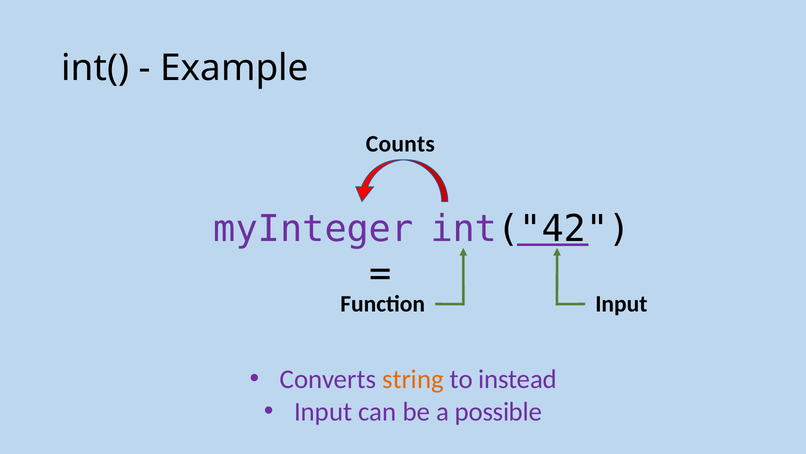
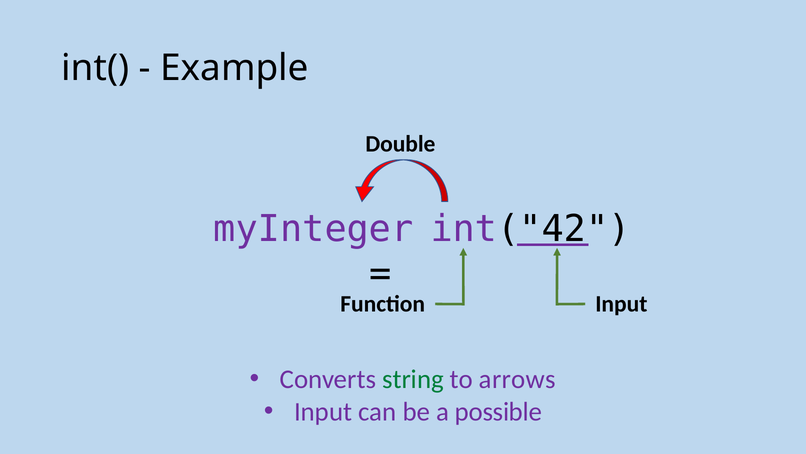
Counts: Counts -> Double
string colour: orange -> green
instead: instead -> arrows
